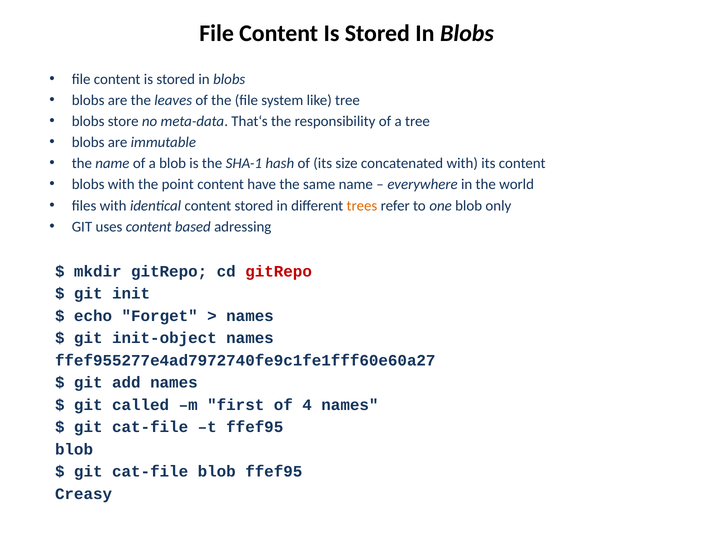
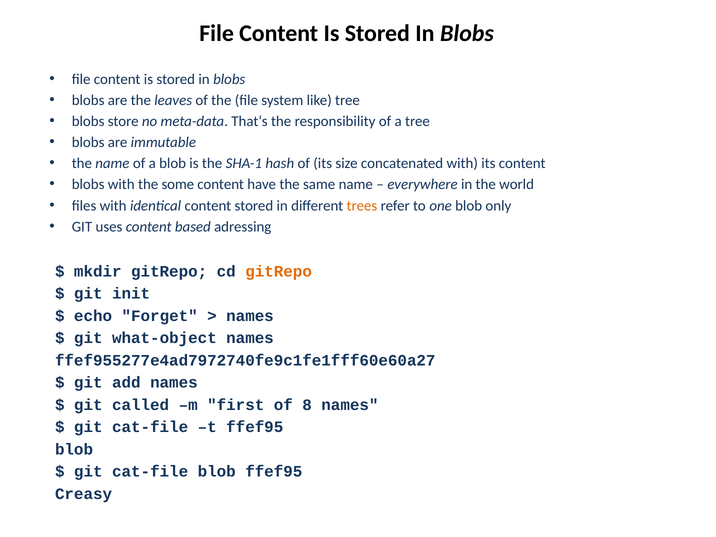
point: point -> some
gitRepo at (279, 271) colour: red -> orange
init-object: init-object -> what-object
4: 4 -> 8
